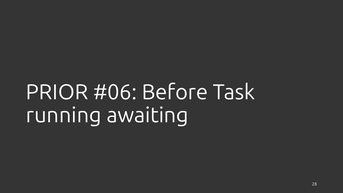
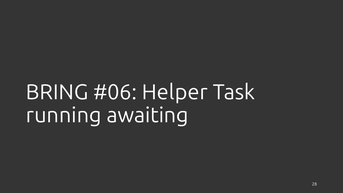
PRIOR: PRIOR -> BRING
Before: Before -> Helper
